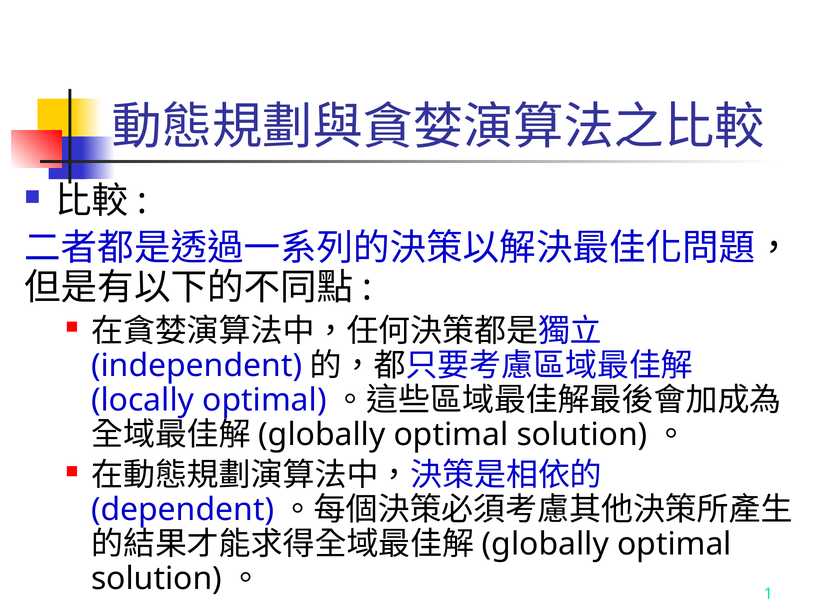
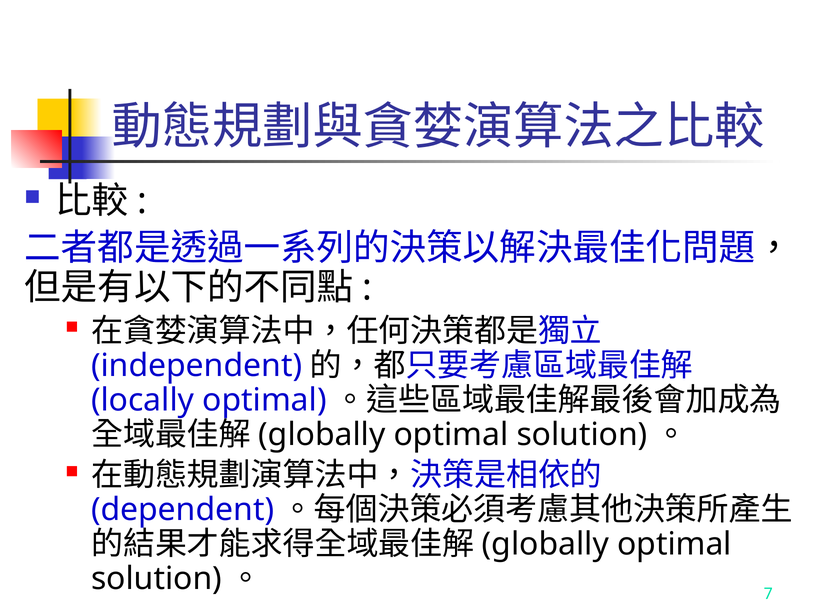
1: 1 -> 7
